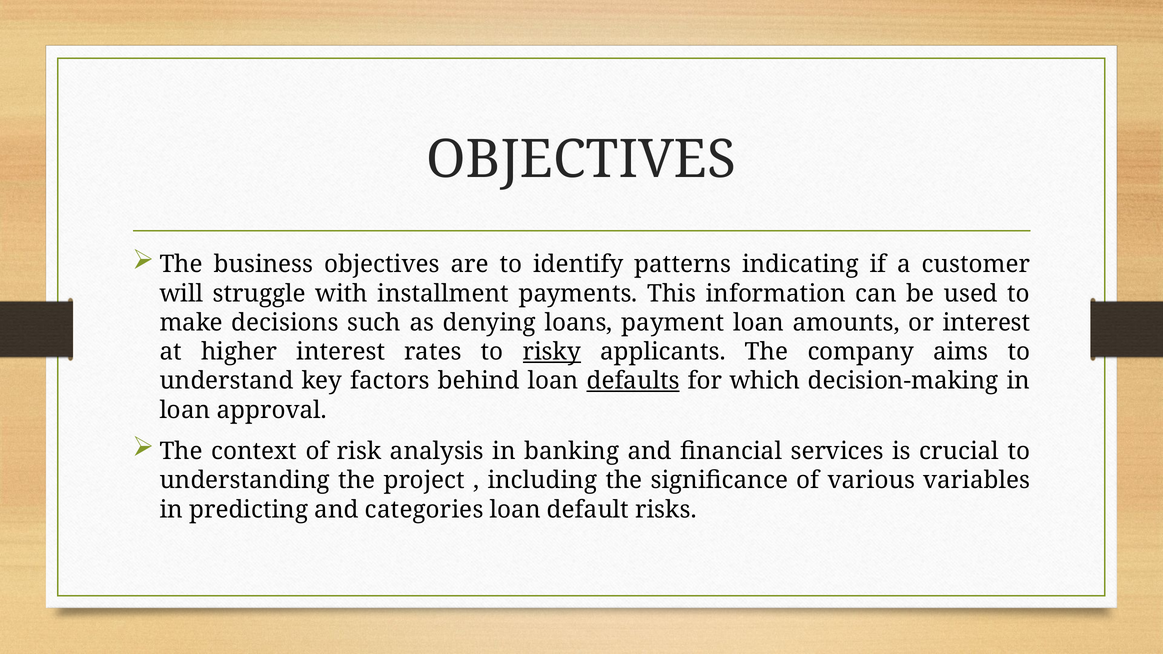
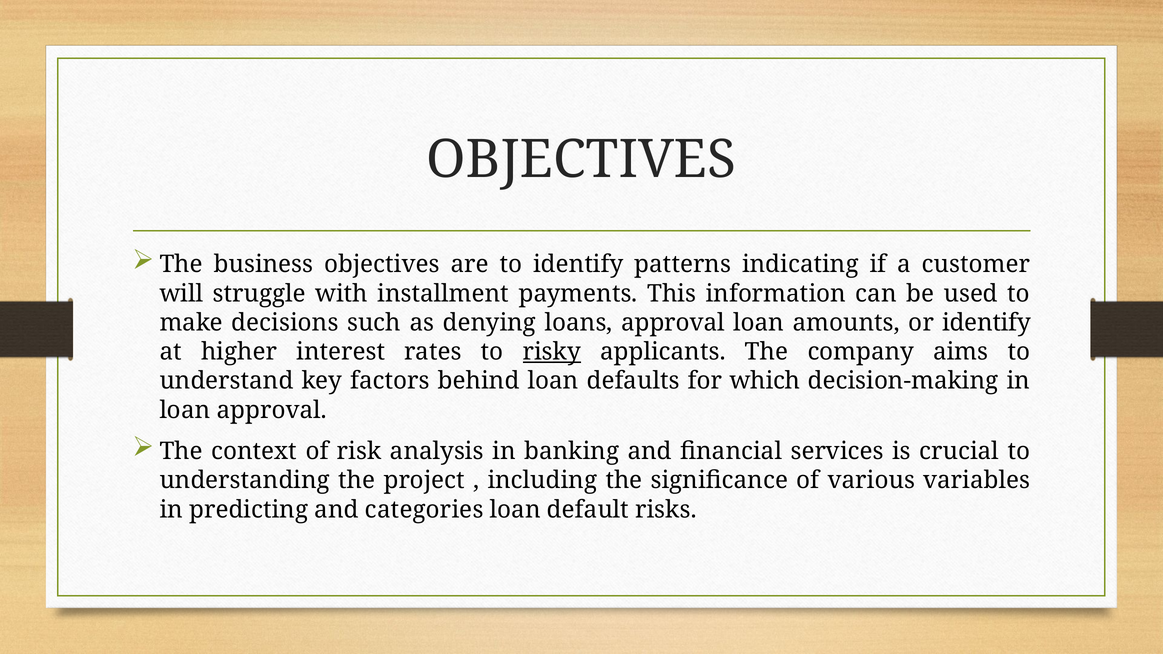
loans payment: payment -> approval
or interest: interest -> identify
defaults underline: present -> none
